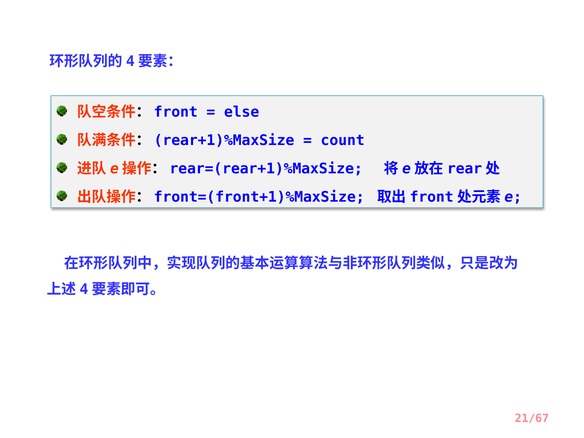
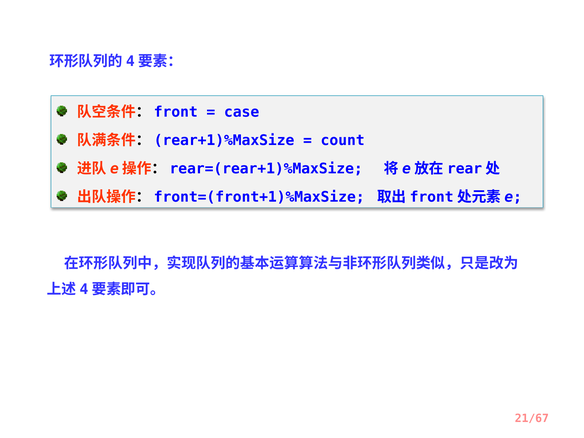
else: else -> case
